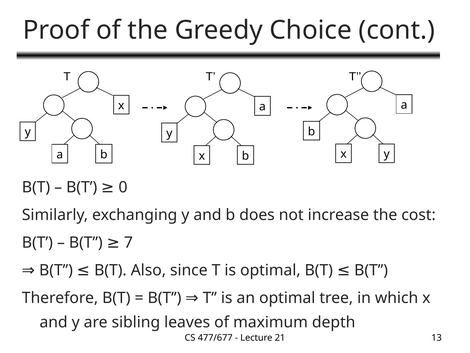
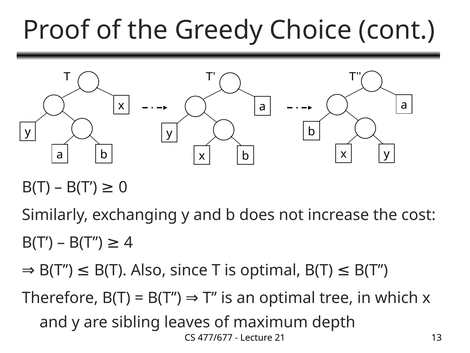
7: 7 -> 4
